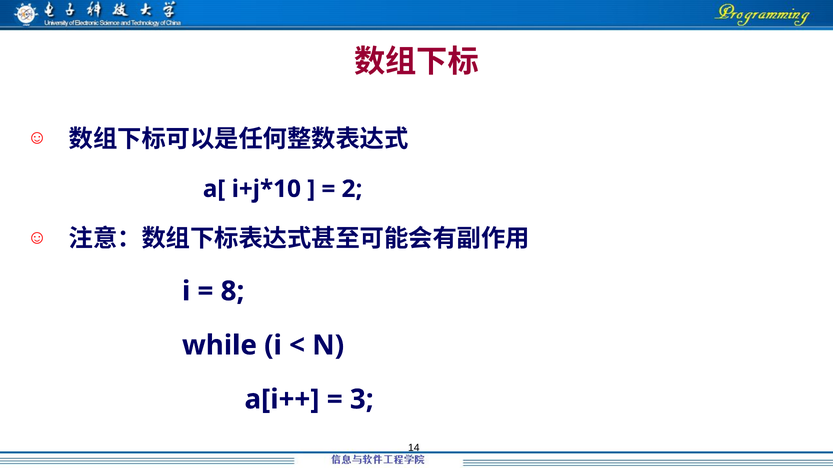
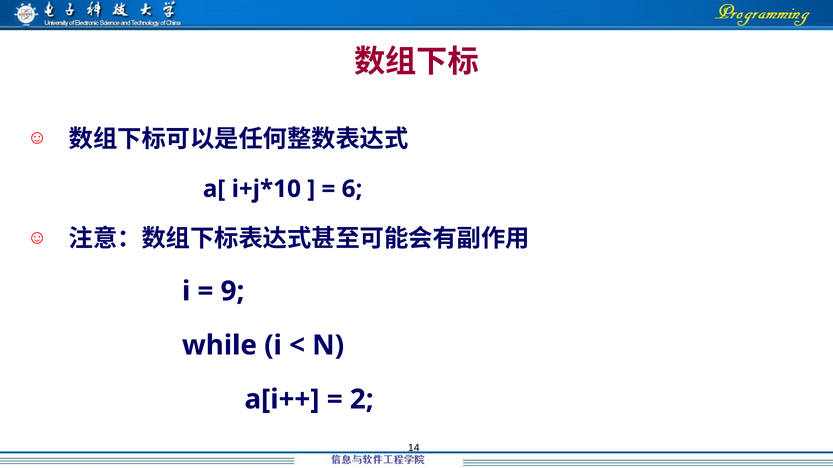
2: 2 -> 6
8: 8 -> 9
3: 3 -> 2
